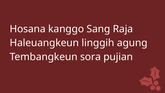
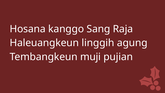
sora: sora -> muji
